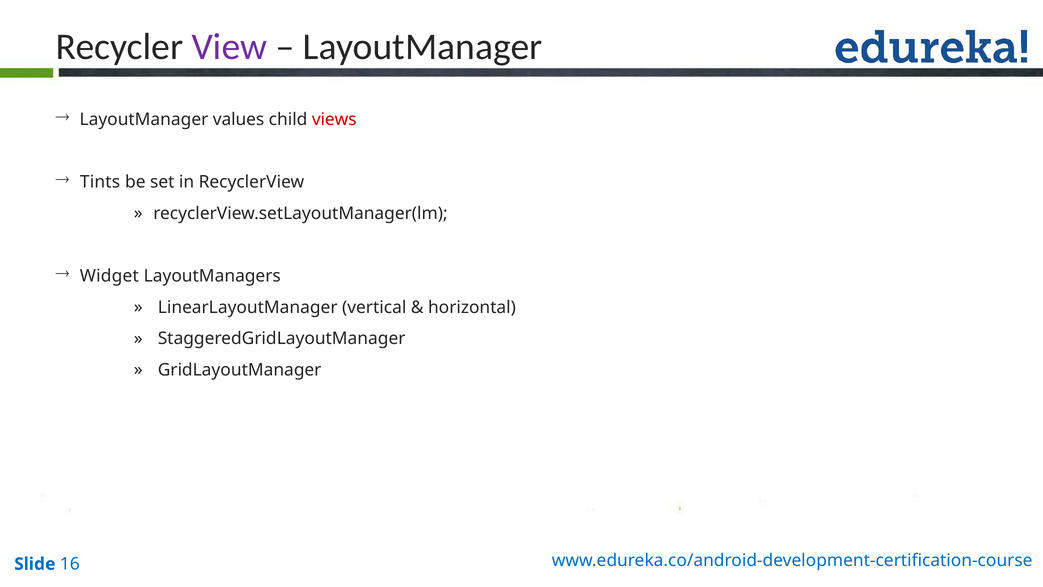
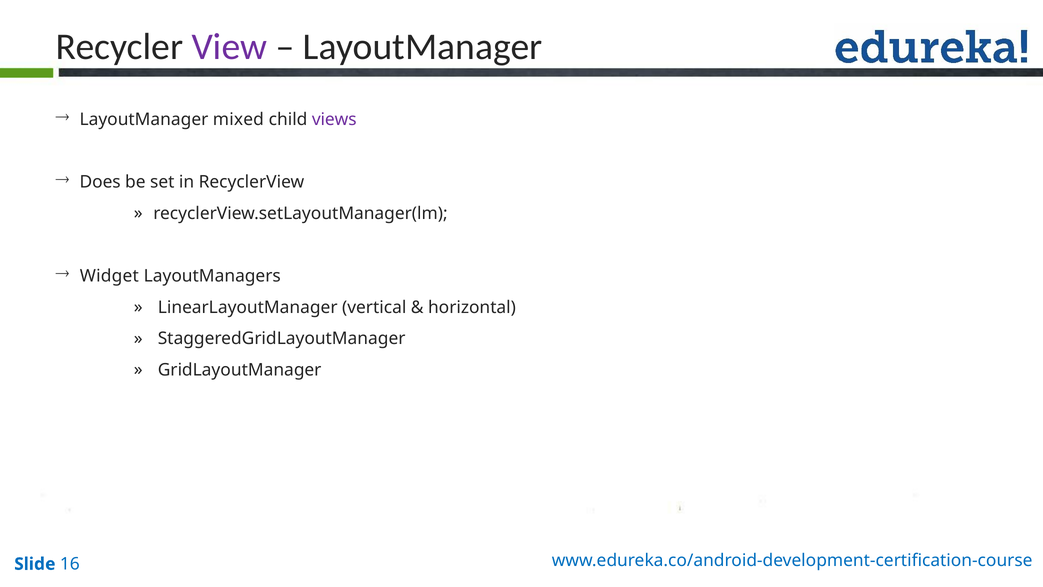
values: values -> mixed
views colour: red -> purple
Tints: Tints -> Does
